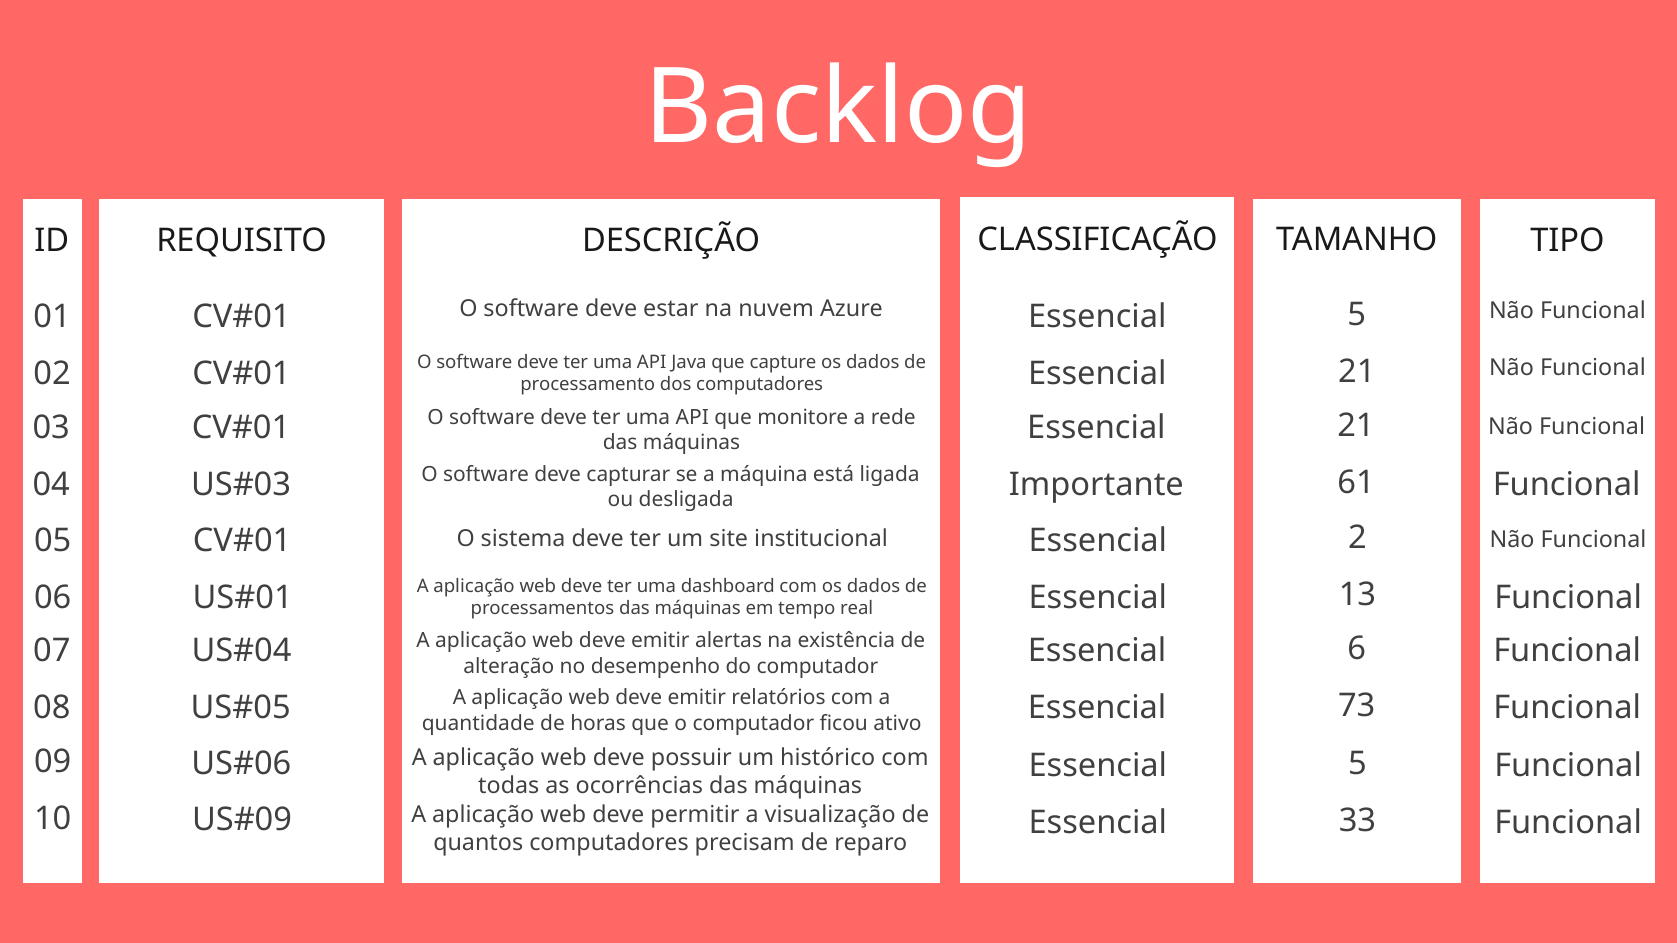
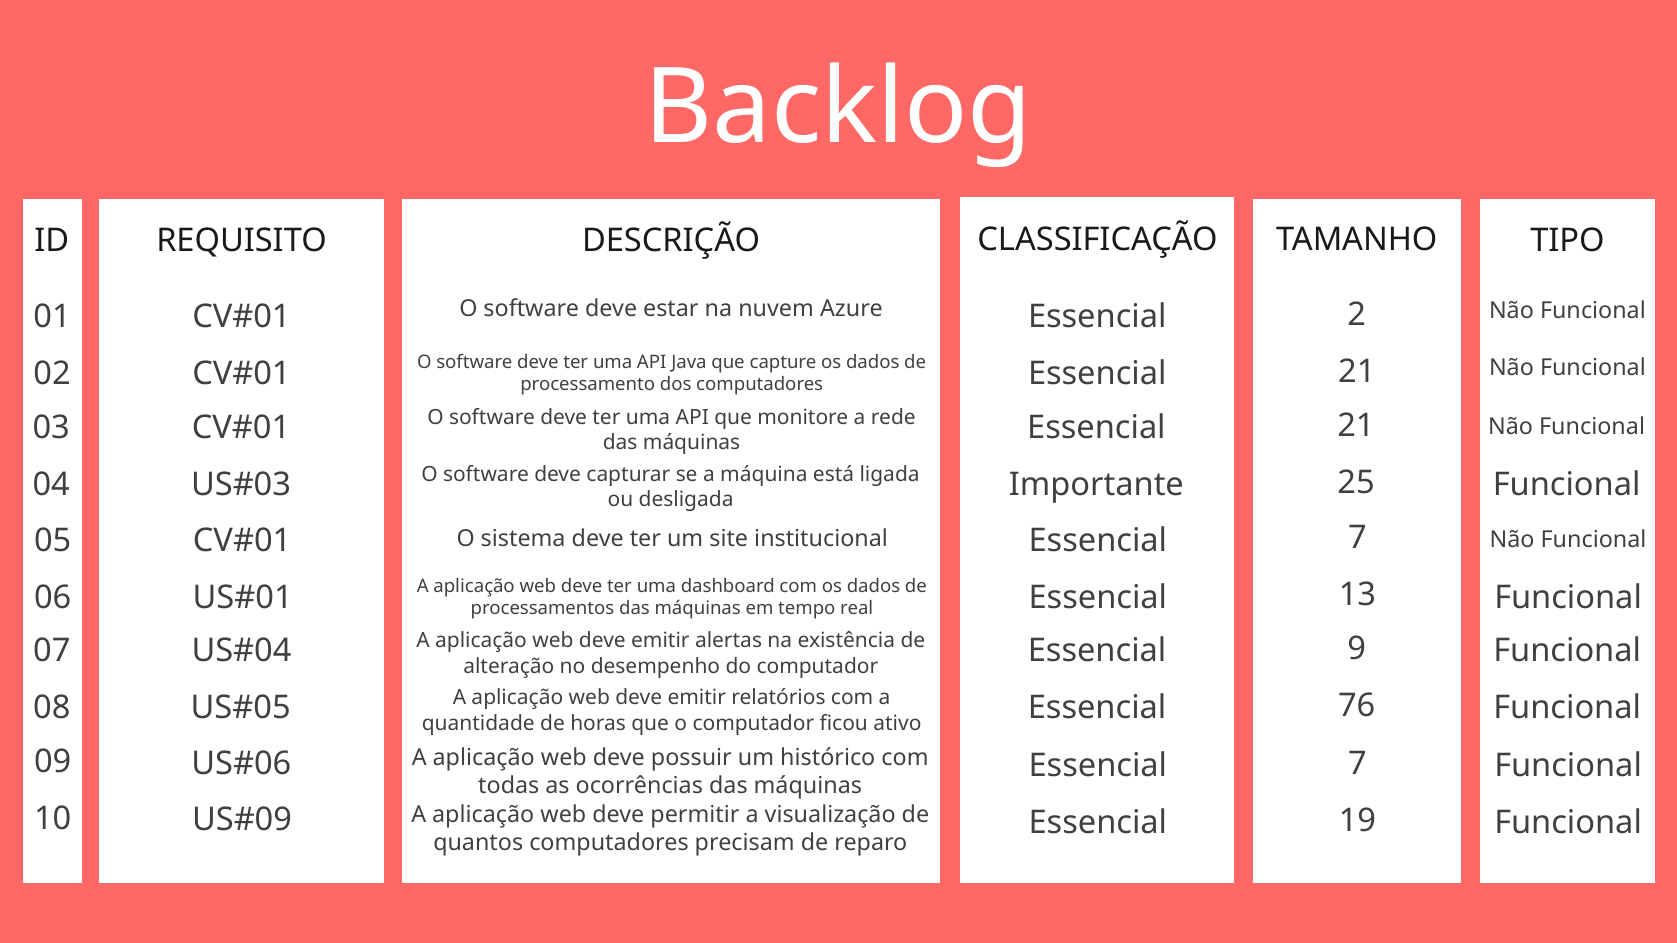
Azure Essencial 5: 5 -> 2
61: 61 -> 25
institucional Essencial 2: 2 -> 7
6: 6 -> 9
73: 73 -> 76
5 at (1357, 764): 5 -> 7
33: 33 -> 19
